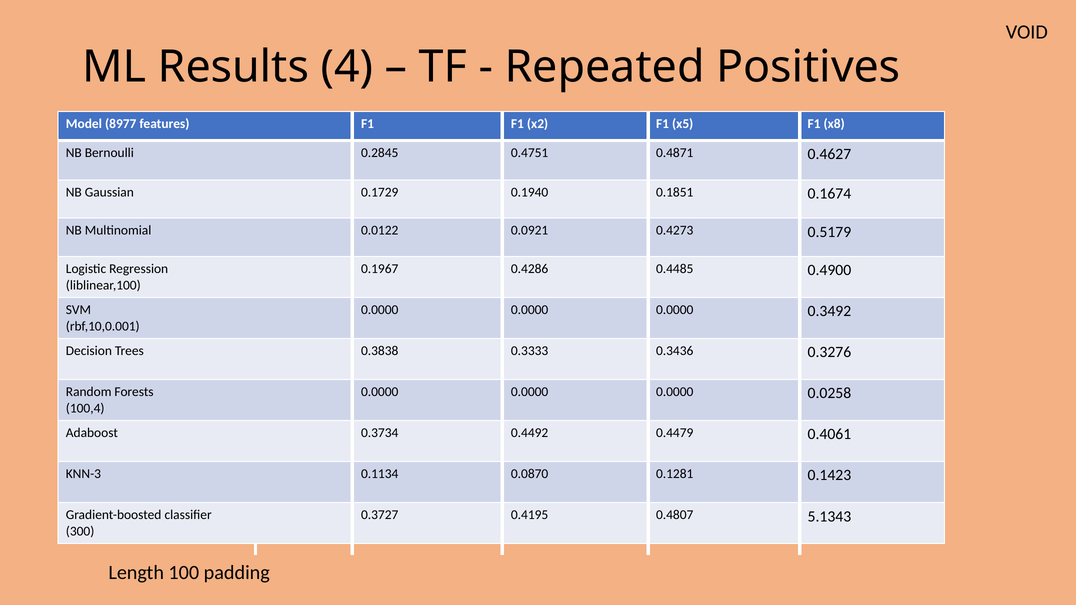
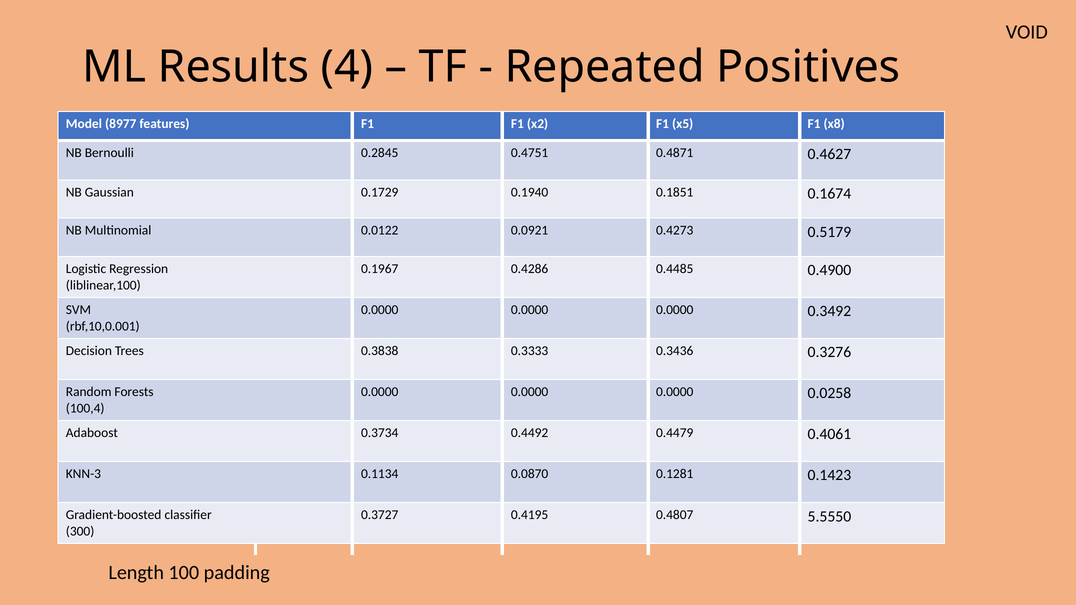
5.1343: 5.1343 -> 5.5550
